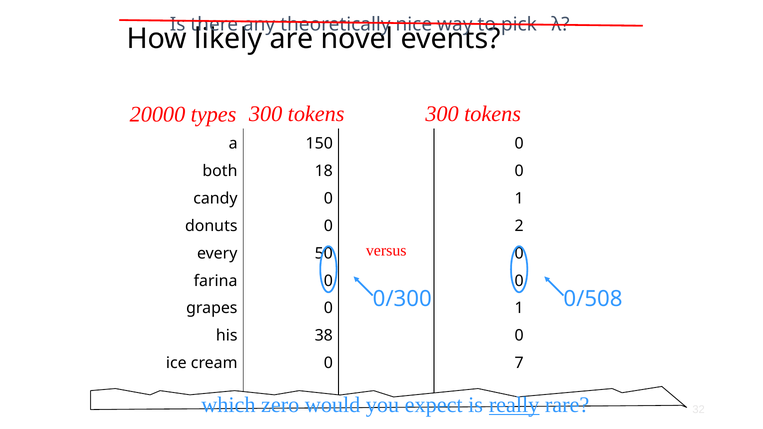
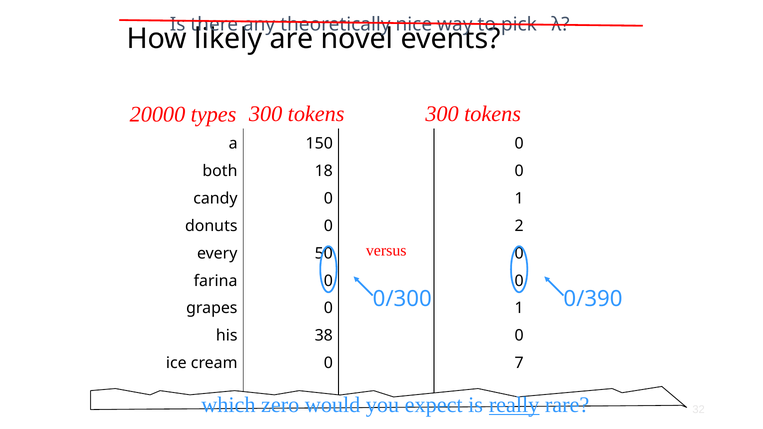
0/508: 0/508 -> 0/390
